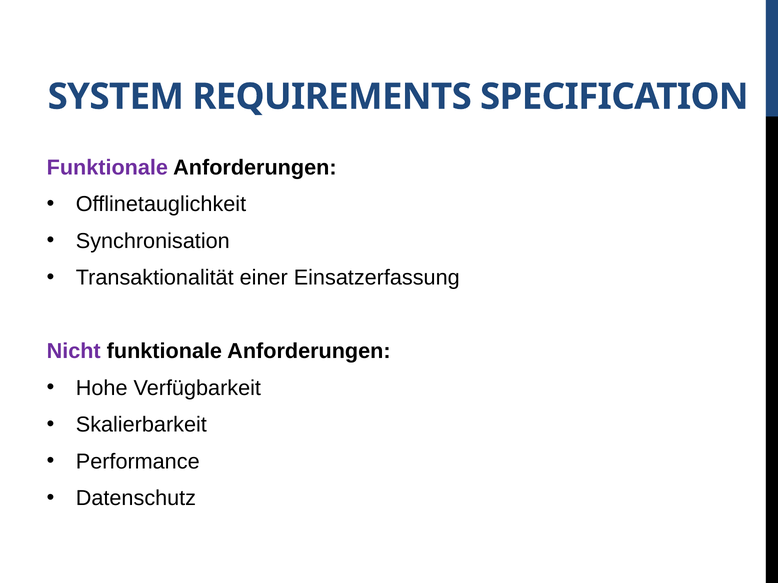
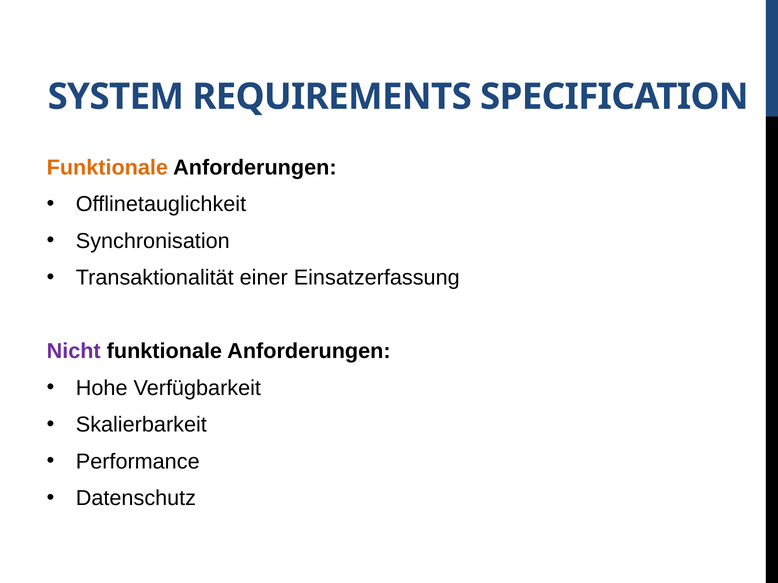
Funktionale at (107, 168) colour: purple -> orange
